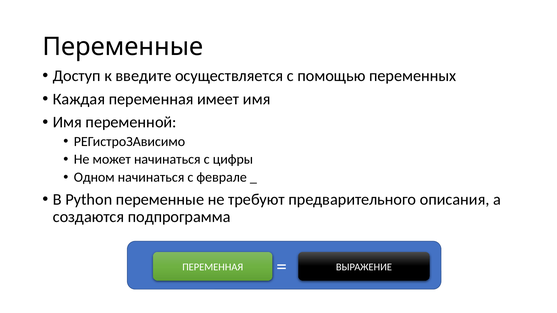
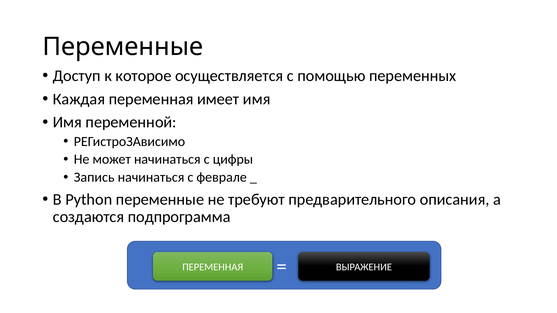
введите: введите -> которое
Одном: Одном -> Запись
